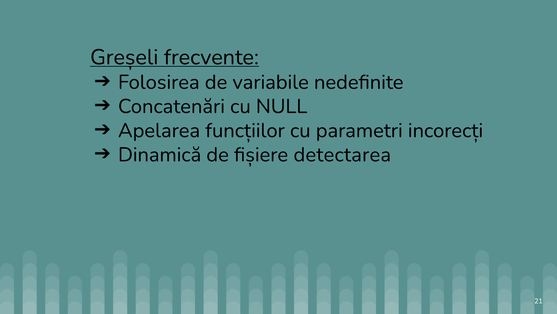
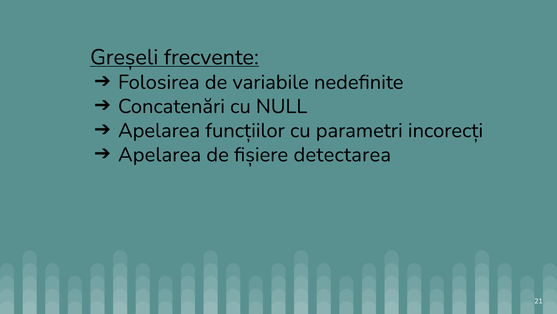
Dinamică at (160, 154): Dinamică -> Apelarea
